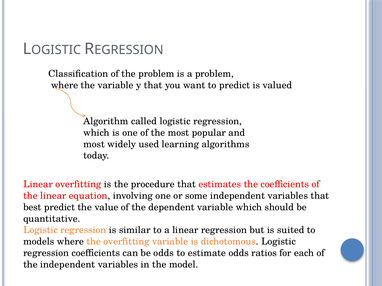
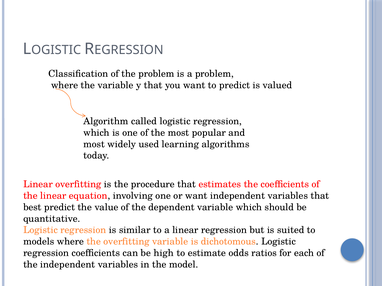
or some: some -> want
be odds: odds -> high
